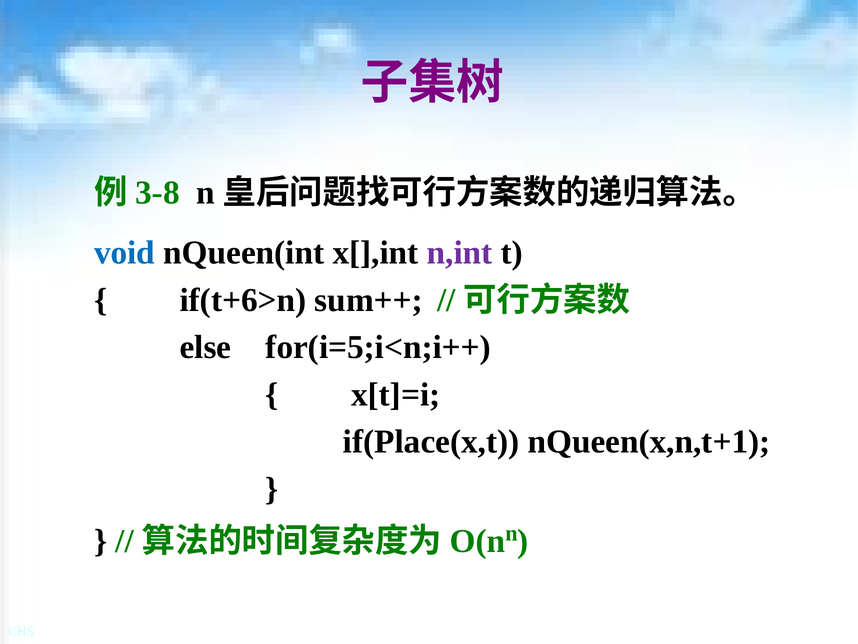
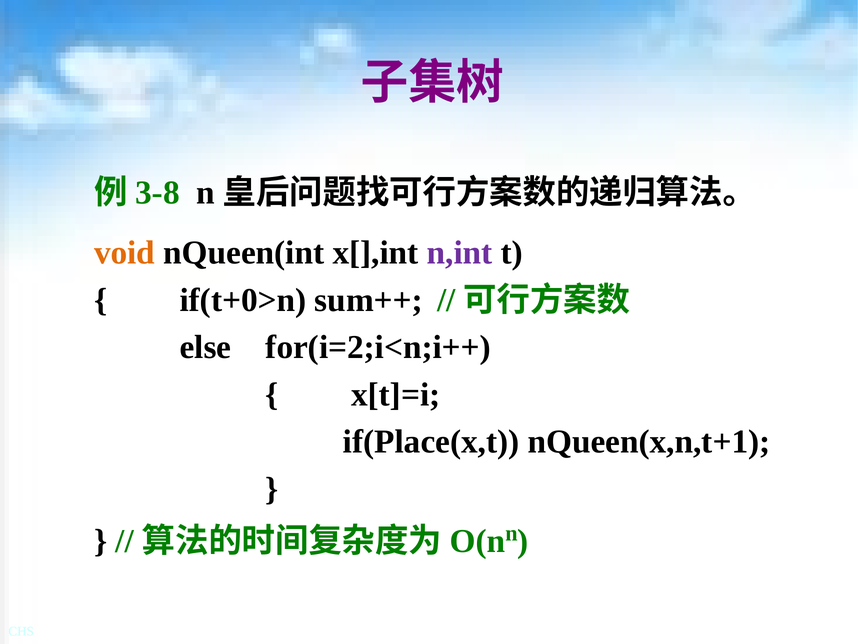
void colour: blue -> orange
if(t+6>n: if(t+6>n -> if(t+0>n
for(i=5;i<n;i++: for(i=5;i<n;i++ -> for(i=2;i<n;i++
